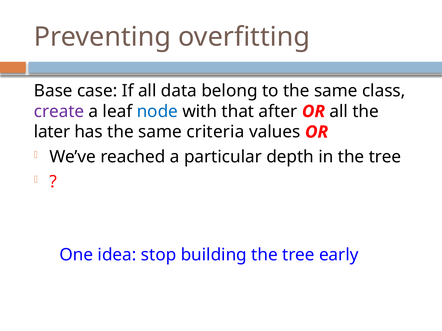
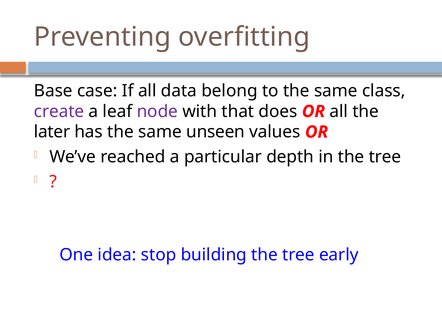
node colour: blue -> purple
after: after -> does
criteria: criteria -> unseen
